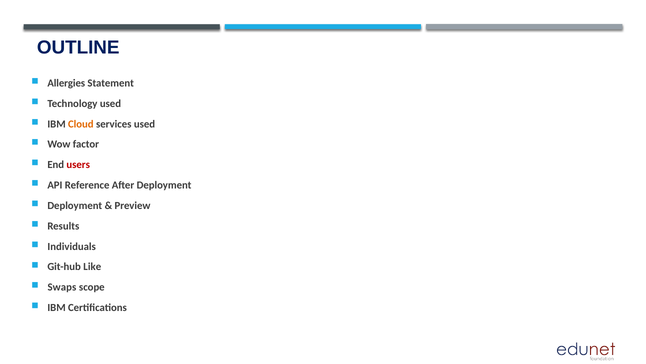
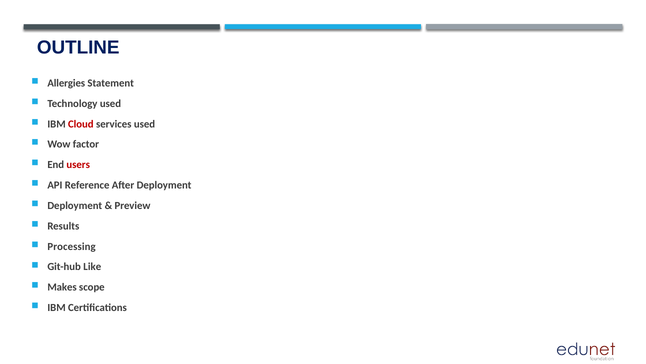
Cloud colour: orange -> red
Individuals: Individuals -> Processing
Swaps: Swaps -> Makes
